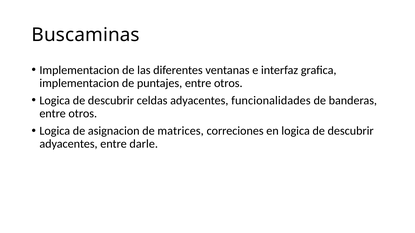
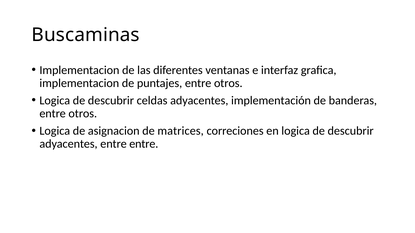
funcionalidades: funcionalidades -> implementación
entre darle: darle -> entre
